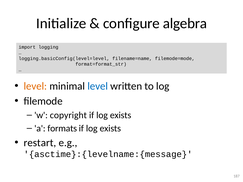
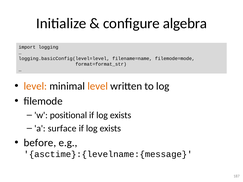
level at (98, 86) colour: blue -> orange
copyright: copyright -> positional
formats: formats -> surface
restart: restart -> before
